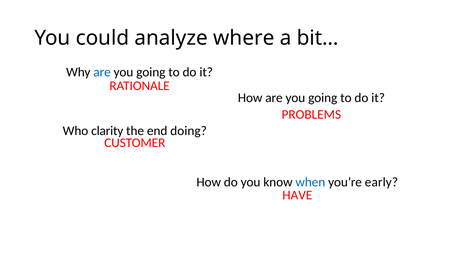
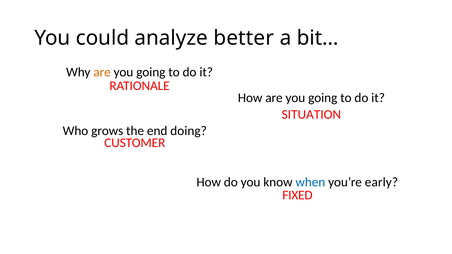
where: where -> better
are at (102, 72) colour: blue -> orange
PROBLEMS: PROBLEMS -> SITUATION
clarity: clarity -> grows
HAVE: HAVE -> FIXED
